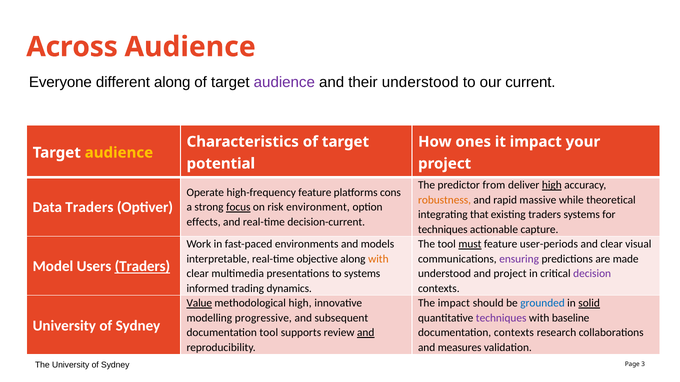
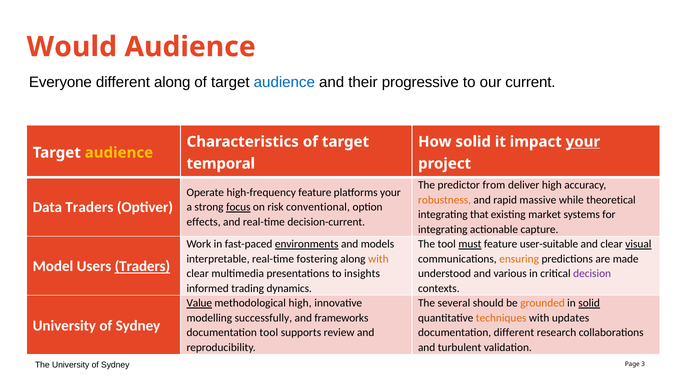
Across: Across -> Would
audience at (284, 82) colour: purple -> blue
their understood: understood -> progressive
How ones: ones -> solid
your at (583, 142) underline: none -> present
potential: potential -> temporal
high at (552, 185) underline: present -> none
platforms cons: cons -> your
environment: environment -> conventional
existing traders: traders -> market
techniques at (443, 230): techniques -> integrating
environments underline: none -> present
user-periods: user-periods -> user-suitable
visual underline: none -> present
objective: objective -> fostering
ensuring colour: purple -> orange
to systems: systems -> insights
and project: project -> various
The impact: impact -> several
grounded colour: blue -> orange
progressive: progressive -> successfully
subsequent: subsequent -> frameworks
techniques at (501, 318) colour: purple -> orange
baseline: baseline -> updates
and at (366, 333) underline: present -> none
documentation contexts: contexts -> different
measures: measures -> turbulent
